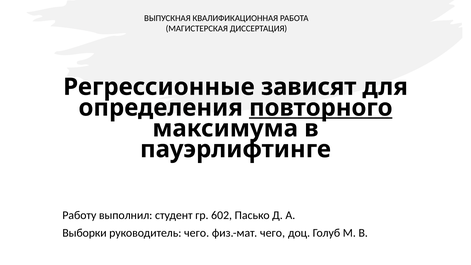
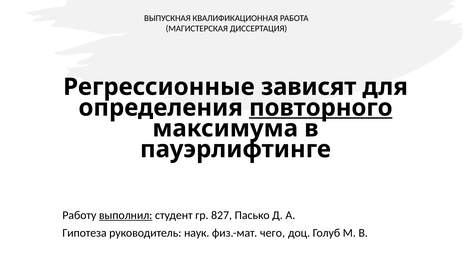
выполнил underline: none -> present
602: 602 -> 827
Выборки: Выборки -> Гипотеза
руководитель чего: чего -> наук
